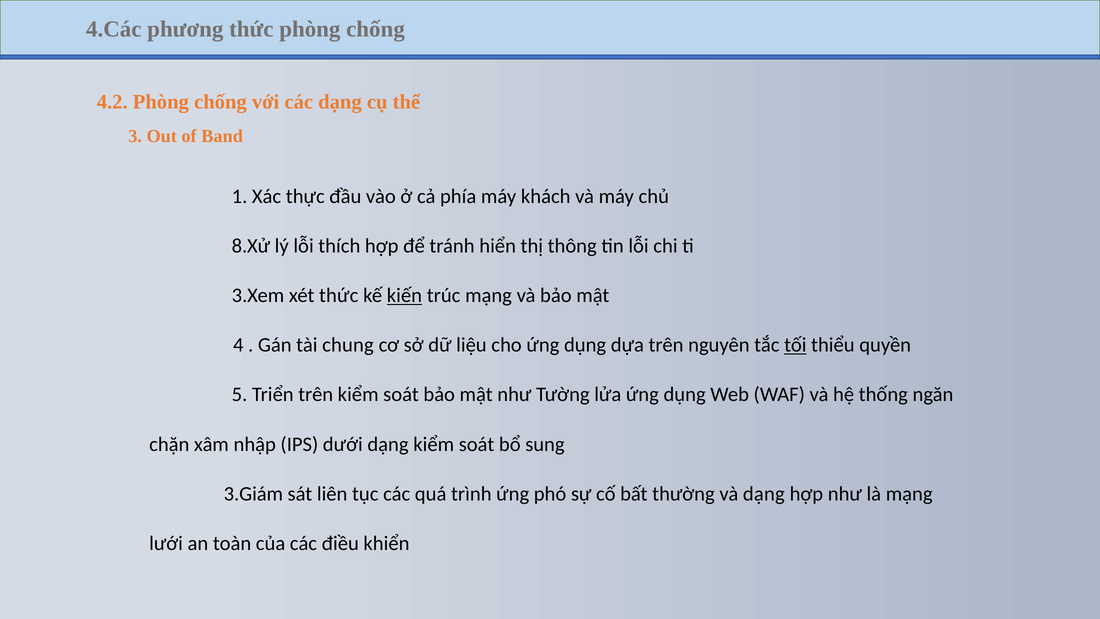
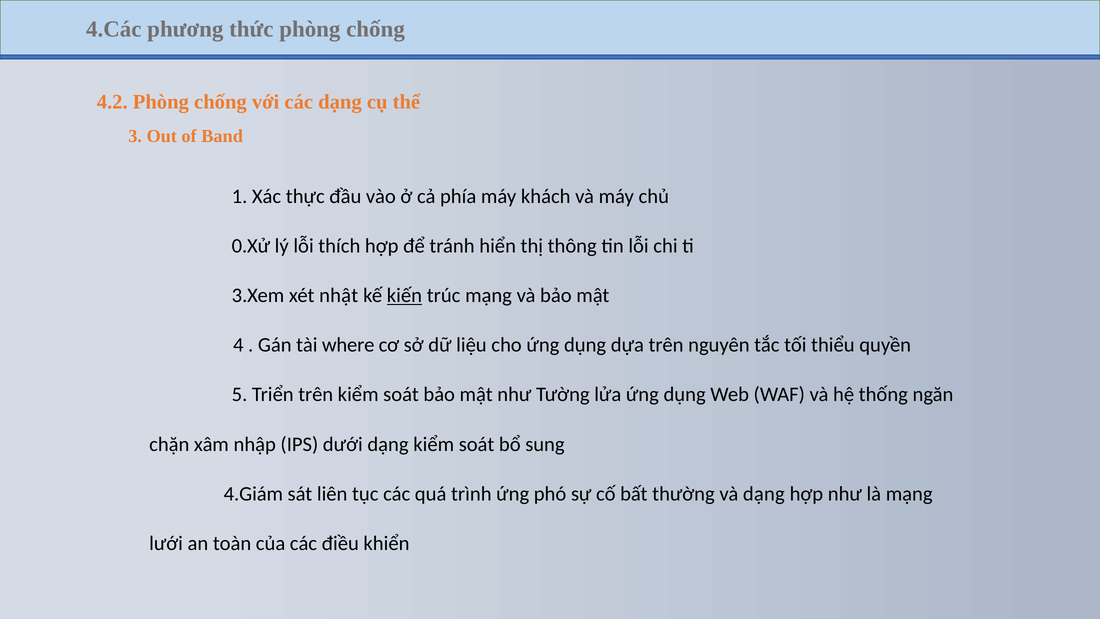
8.Xử: 8.Xử -> 0.Xử
xét thức: thức -> nhật
chung: chung -> where
tối underline: present -> none
3.Giám: 3.Giám -> 4.Giám
